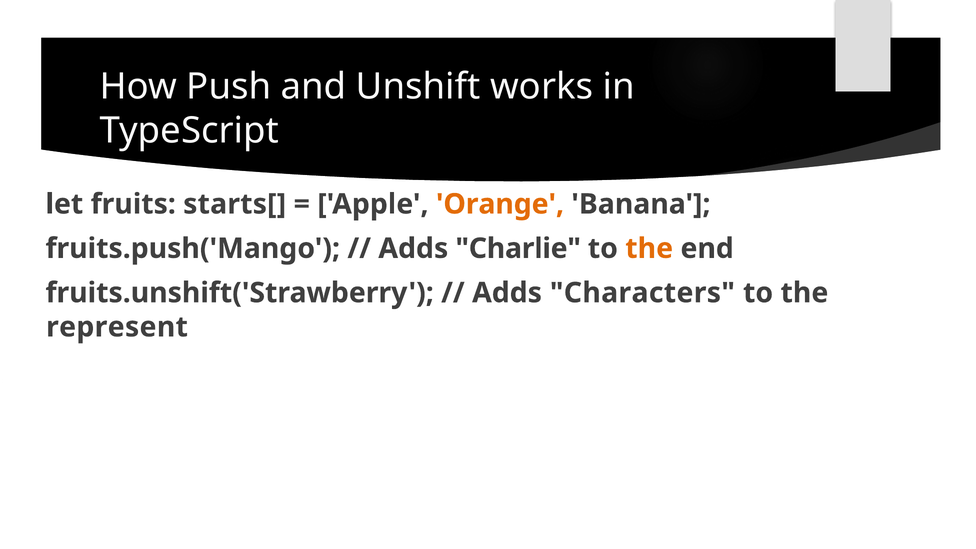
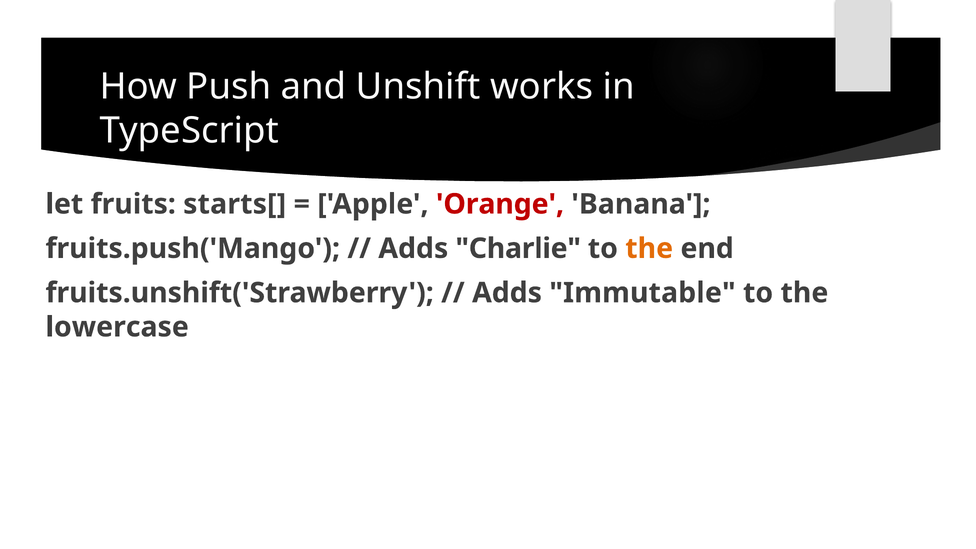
Orange colour: orange -> red
Characters: Characters -> Immutable
represent: represent -> lowercase
